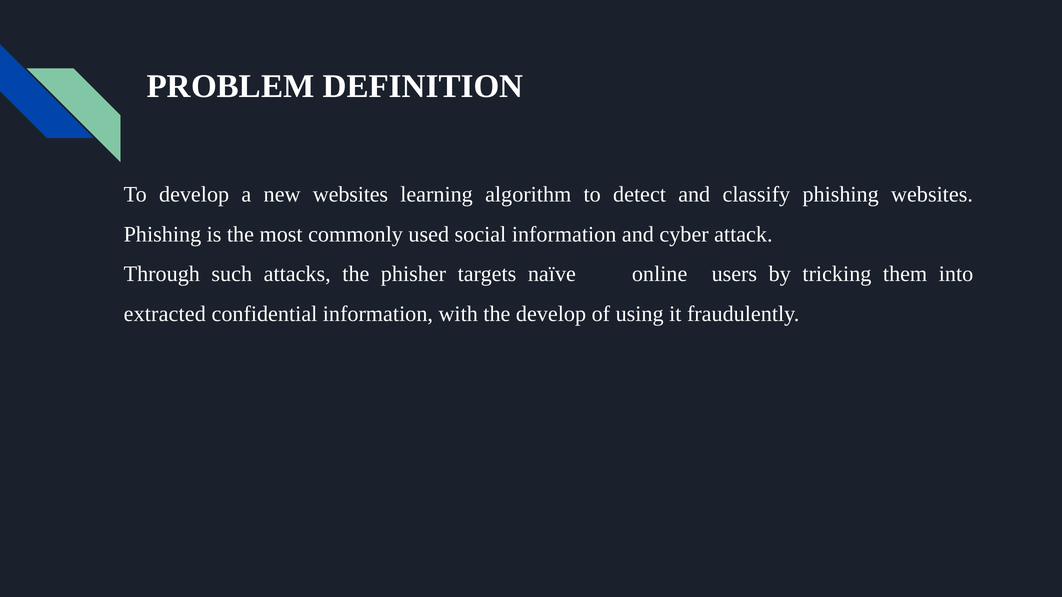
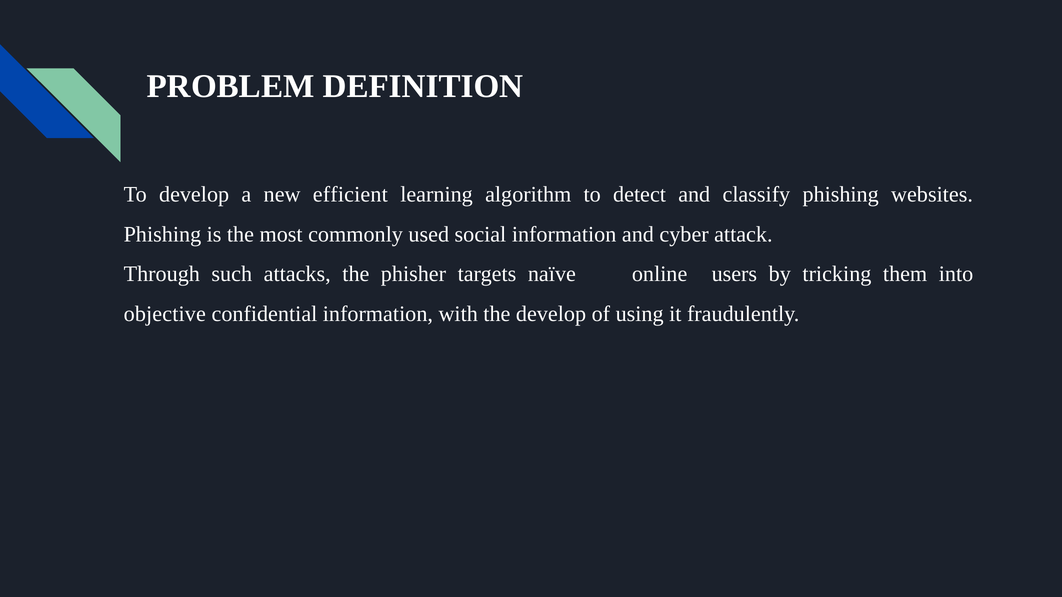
new websites: websites -> efficient
extracted: extracted -> objective
